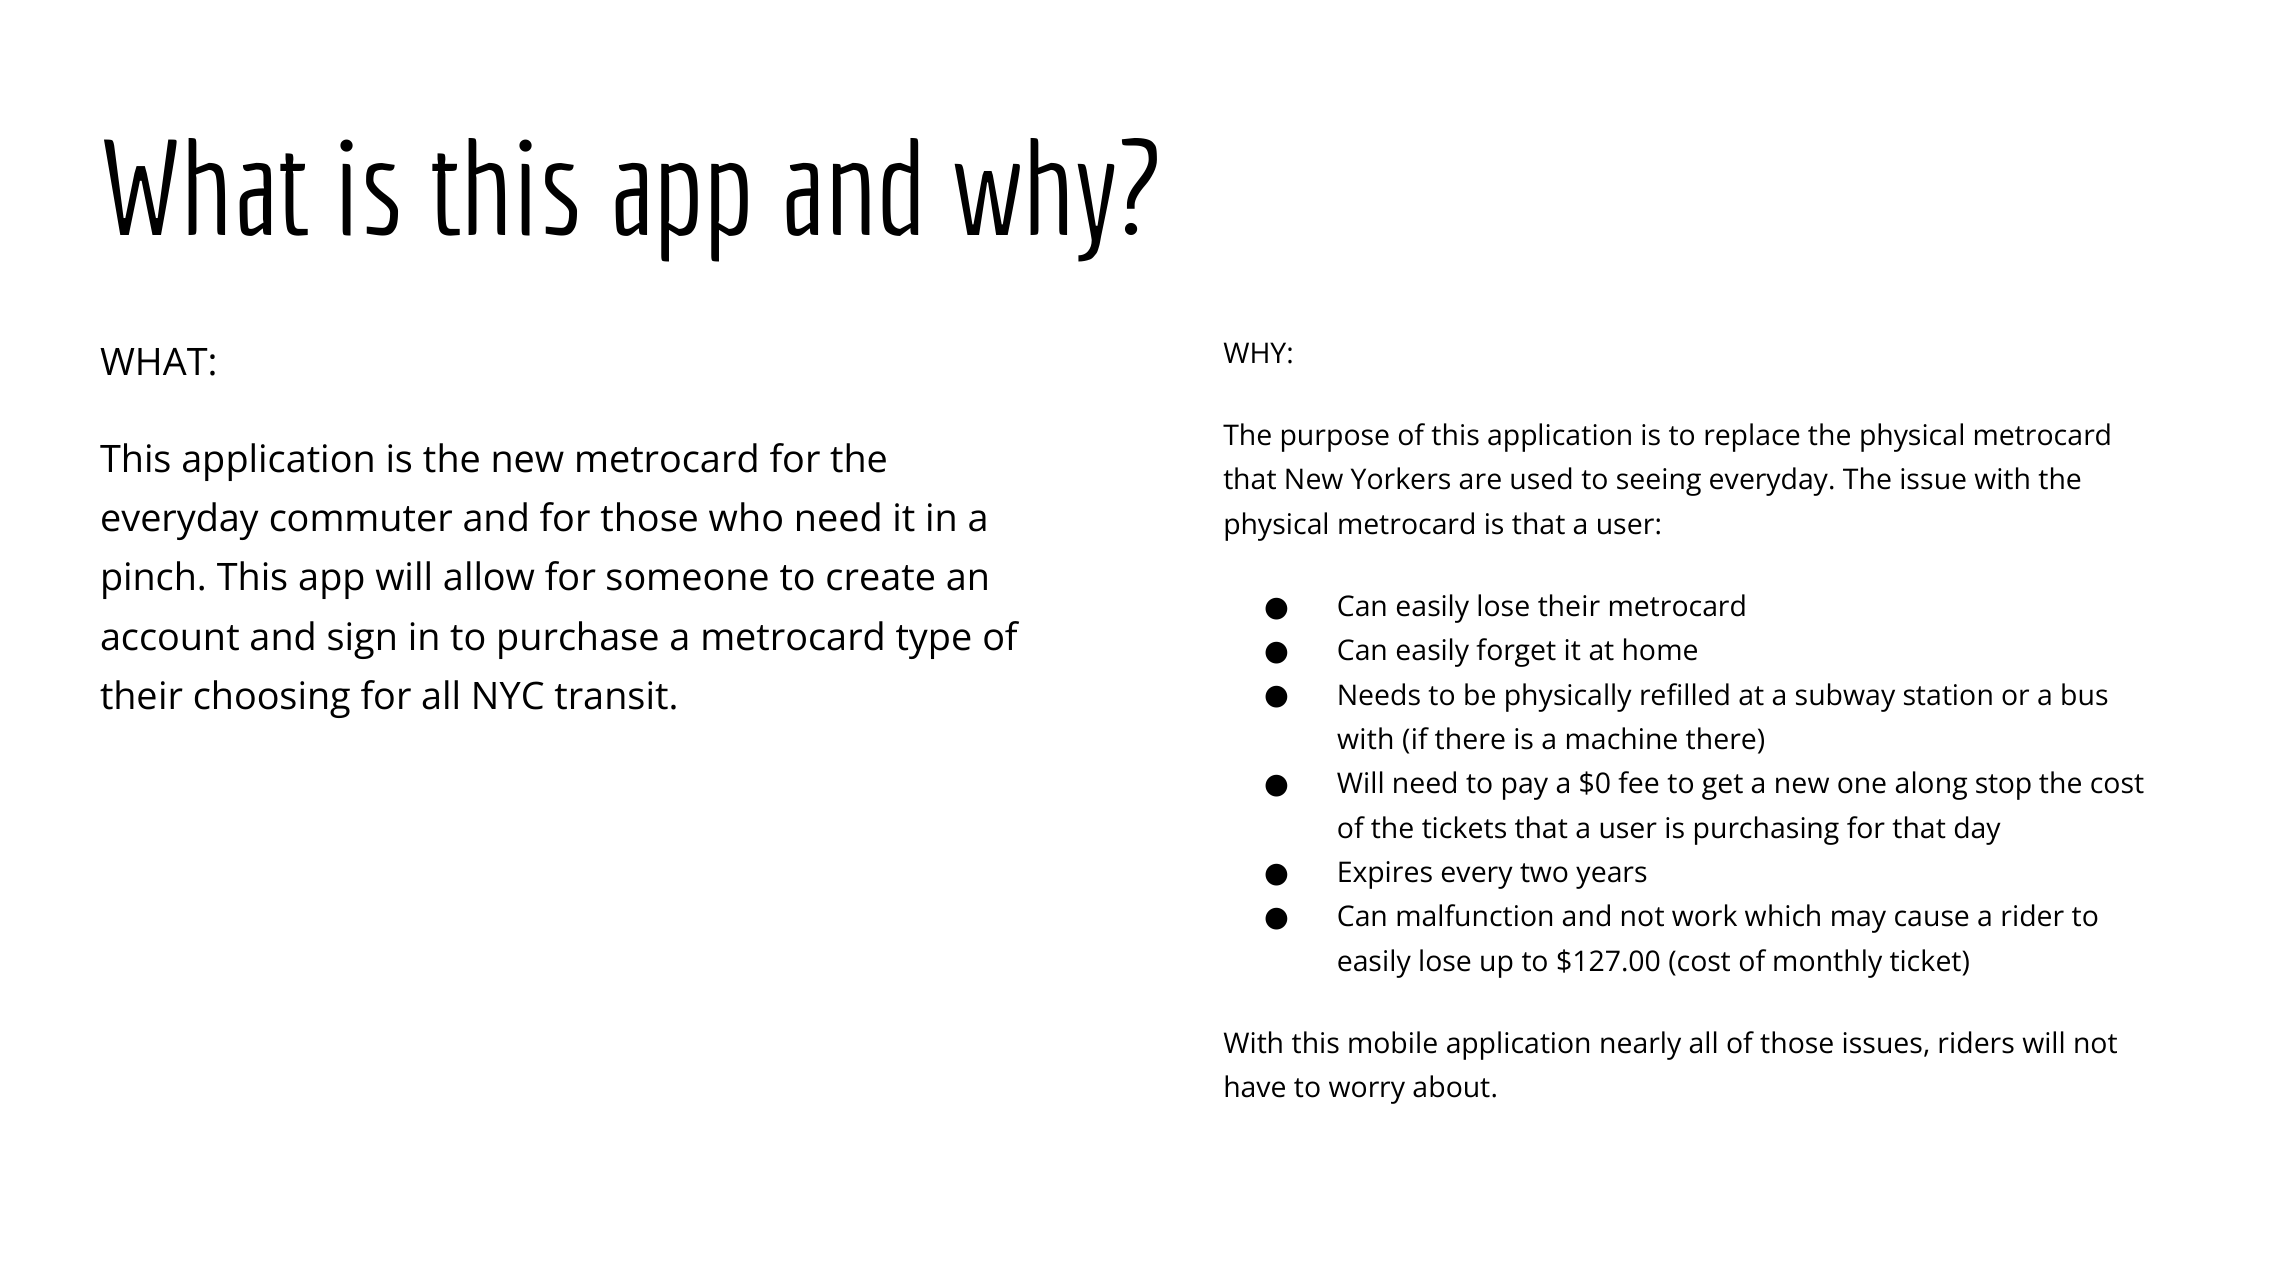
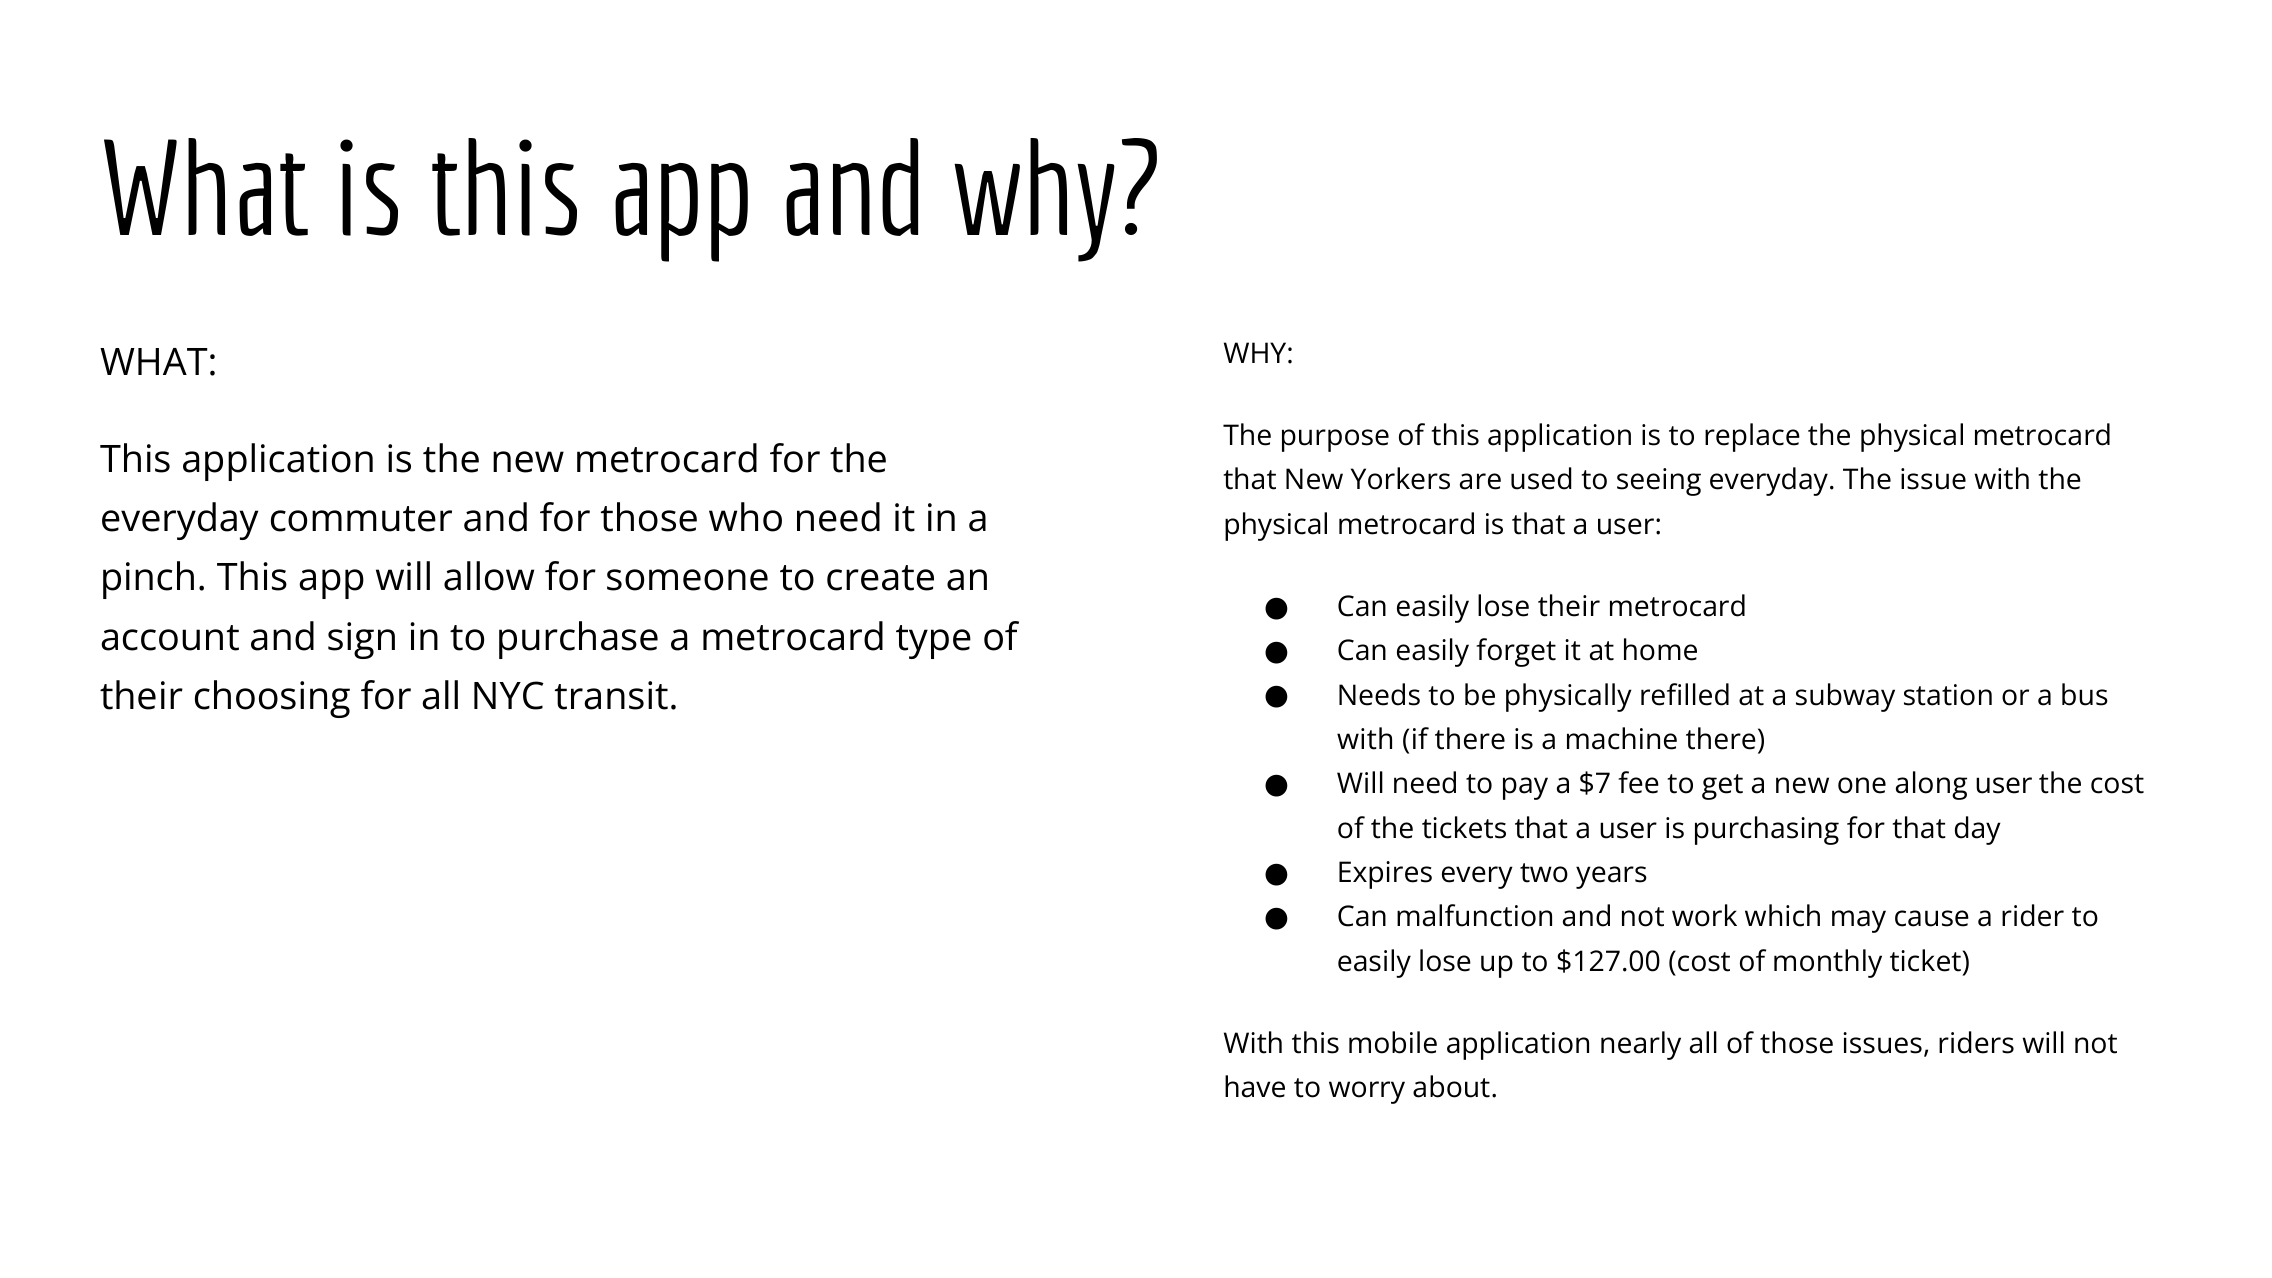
$0: $0 -> $7
along stop: stop -> user
